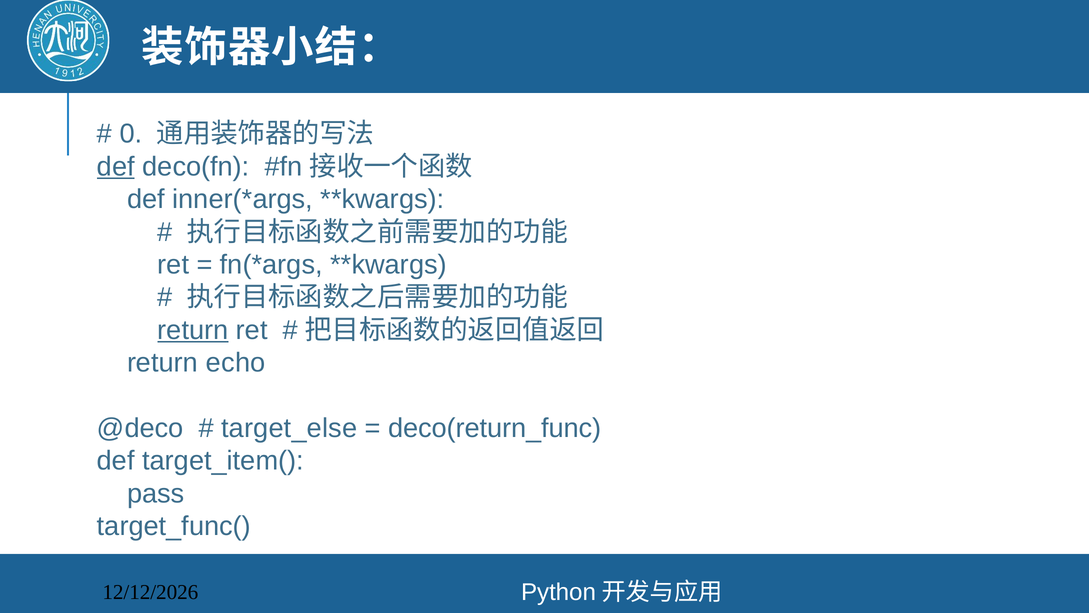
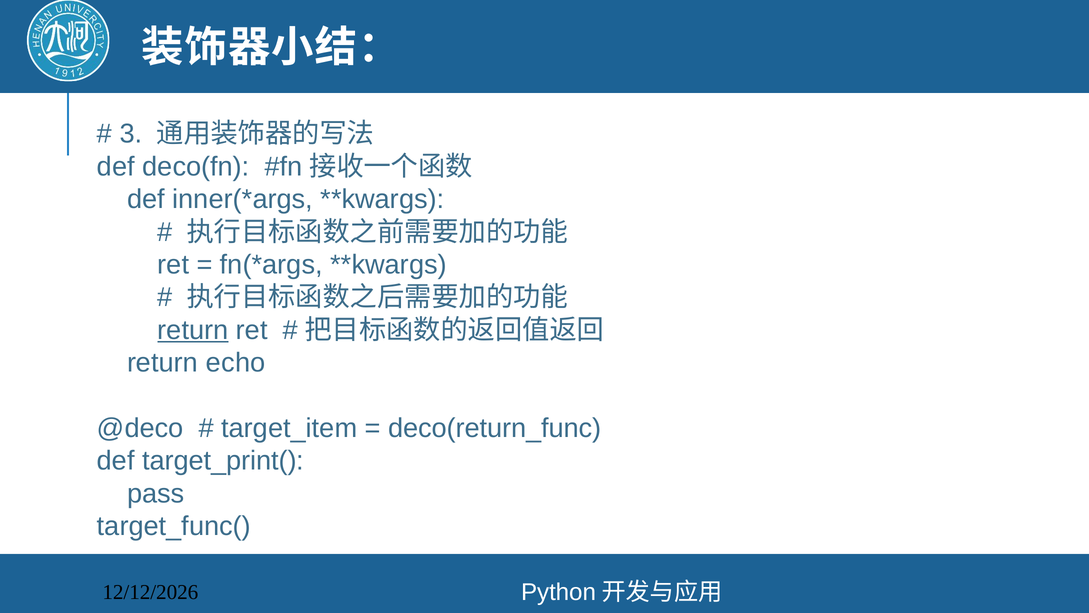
0: 0 -> 3
def at (116, 167) underline: present -> none
target_else: target_else -> target_item
target_item(: target_item( -> target_print(
